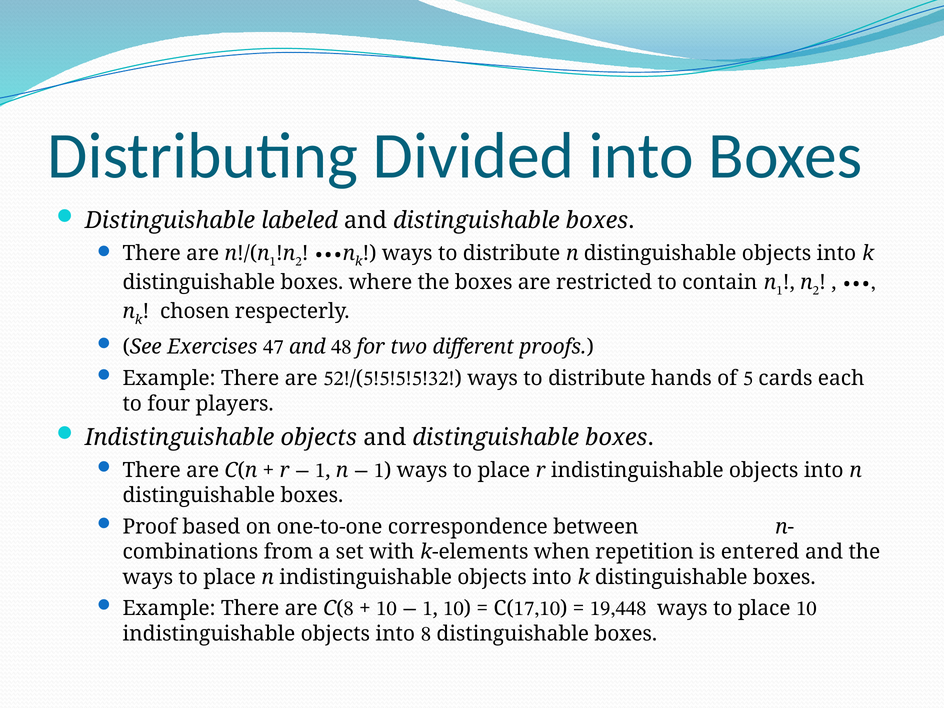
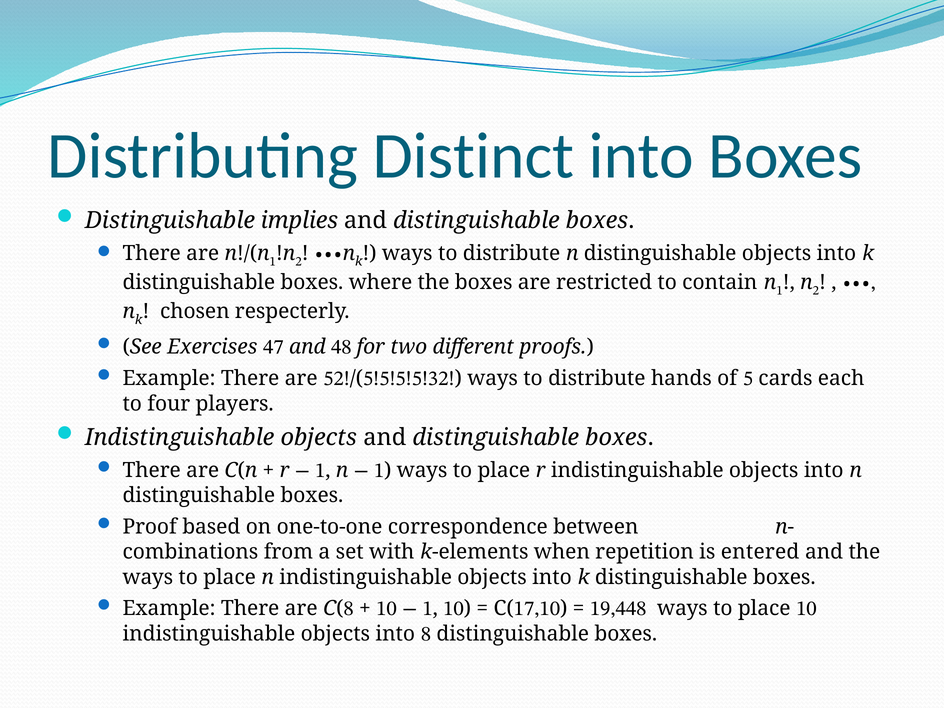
Divided: Divided -> Distinct
labeled: labeled -> implies
